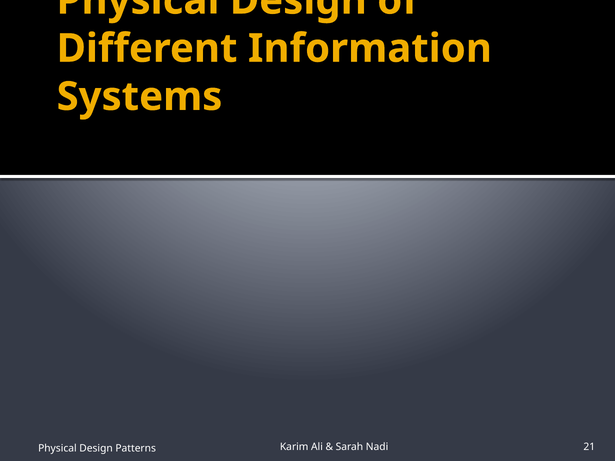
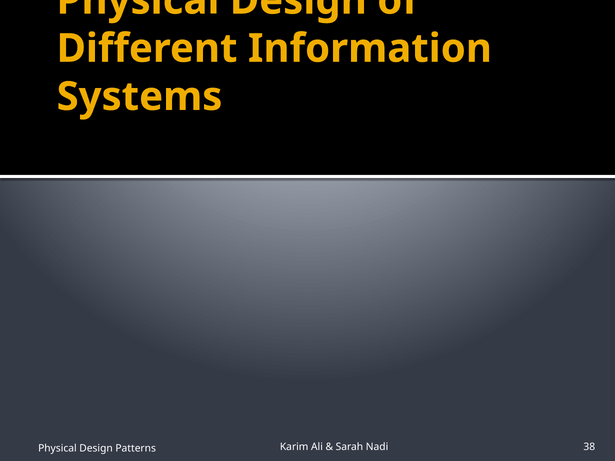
21: 21 -> 38
